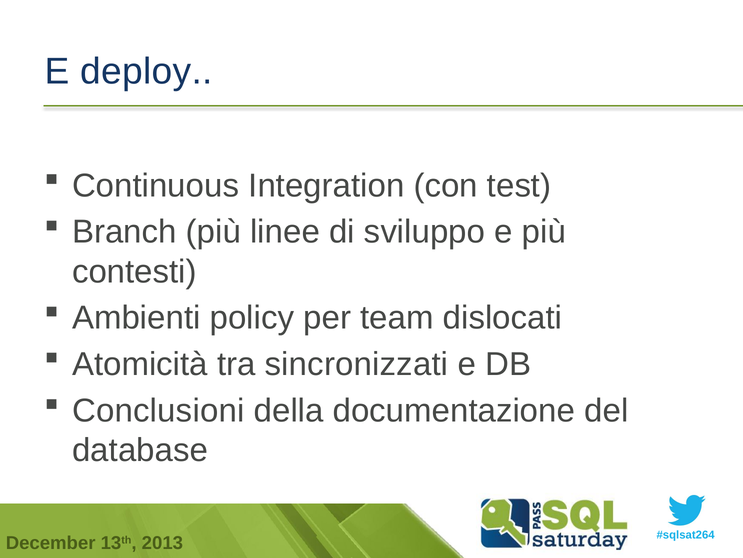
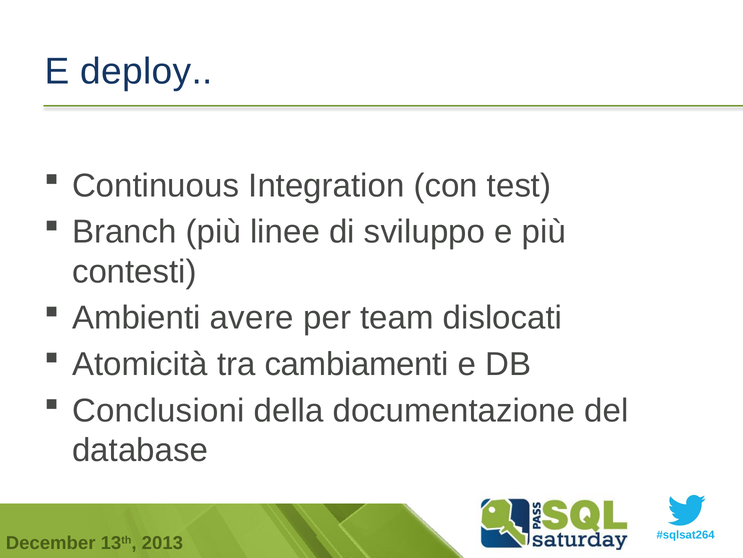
policy: policy -> avere
sincronizzati: sincronizzati -> cambiamenti
